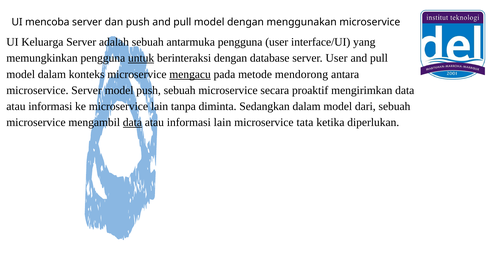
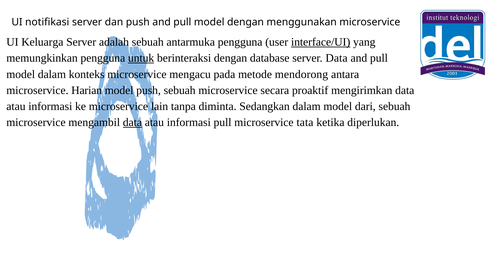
mencoba: mencoba -> notifikasi
interface/UI underline: none -> present
server User: User -> Data
mengacu underline: present -> none
microservice Server: Server -> Harian
informasi lain: lain -> pull
